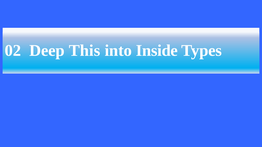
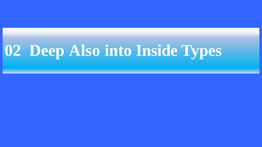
This: This -> Also
